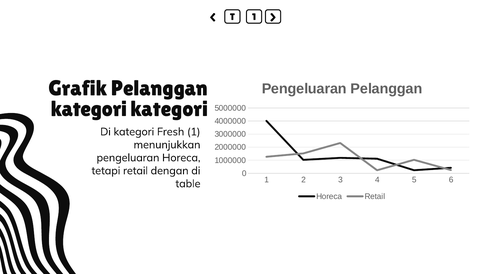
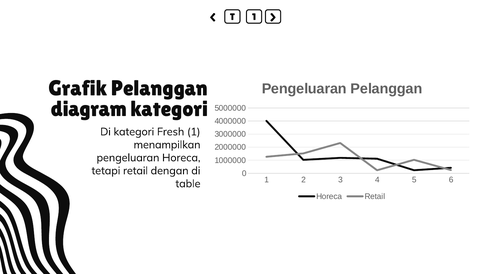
kategori at (89, 109): kategori -> diagram
menunjukkan: menunjukkan -> menampilkan
